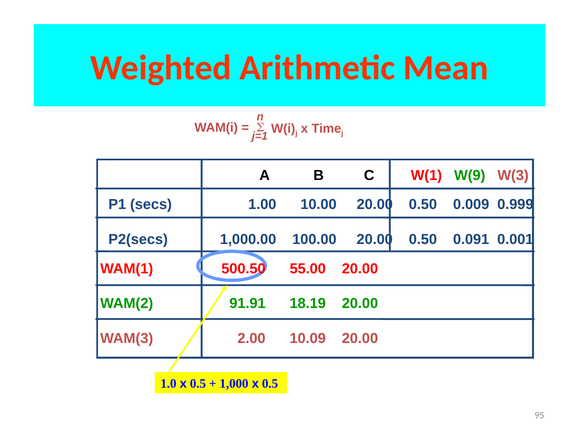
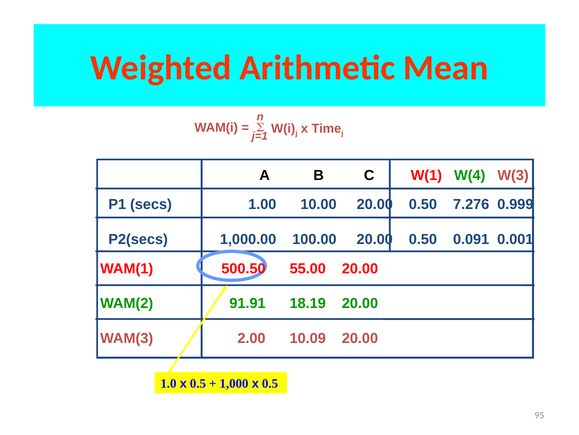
W(9: W(9 -> W(4
0.009: 0.009 -> 7.276
